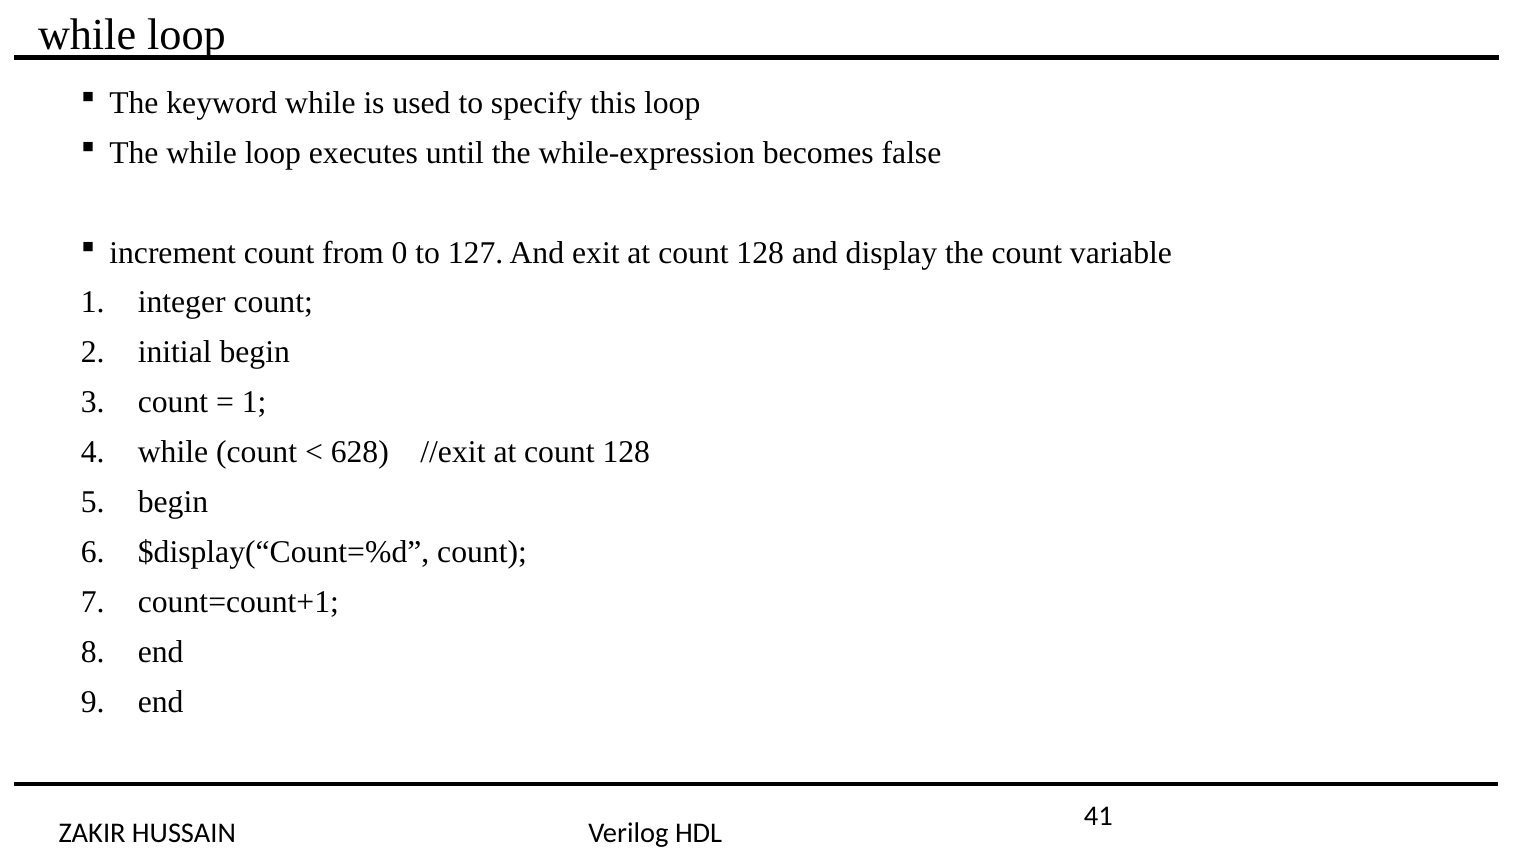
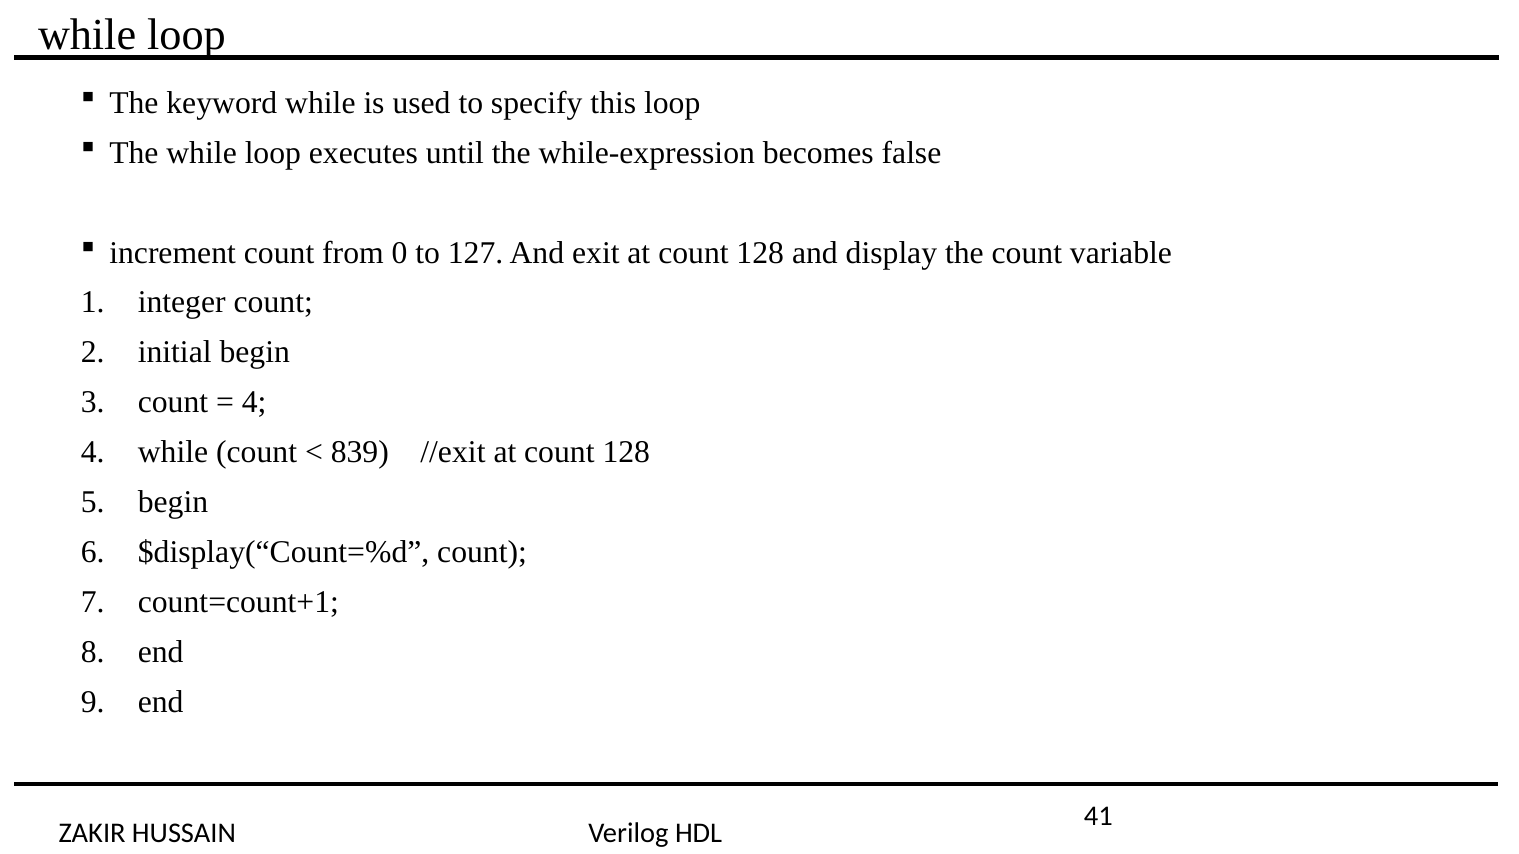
1 at (254, 403): 1 -> 4
628: 628 -> 839
